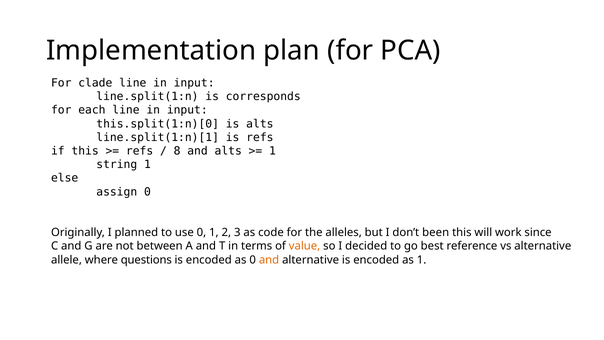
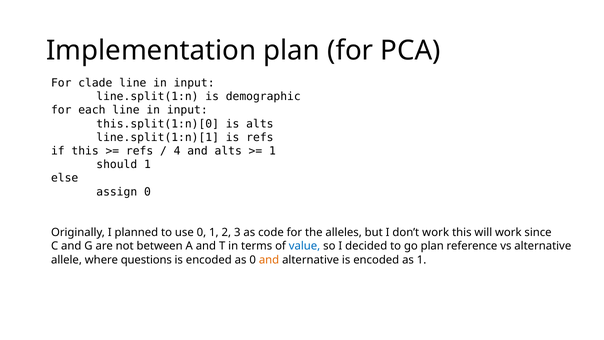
corresponds: corresponds -> demographic
8: 8 -> 4
string: string -> should
don’t been: been -> work
value colour: orange -> blue
go best: best -> plan
